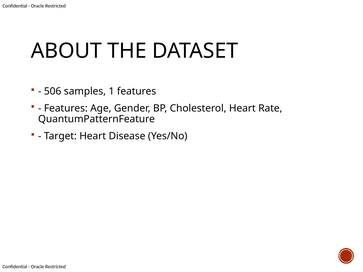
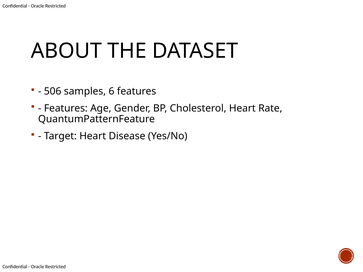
1: 1 -> 6
